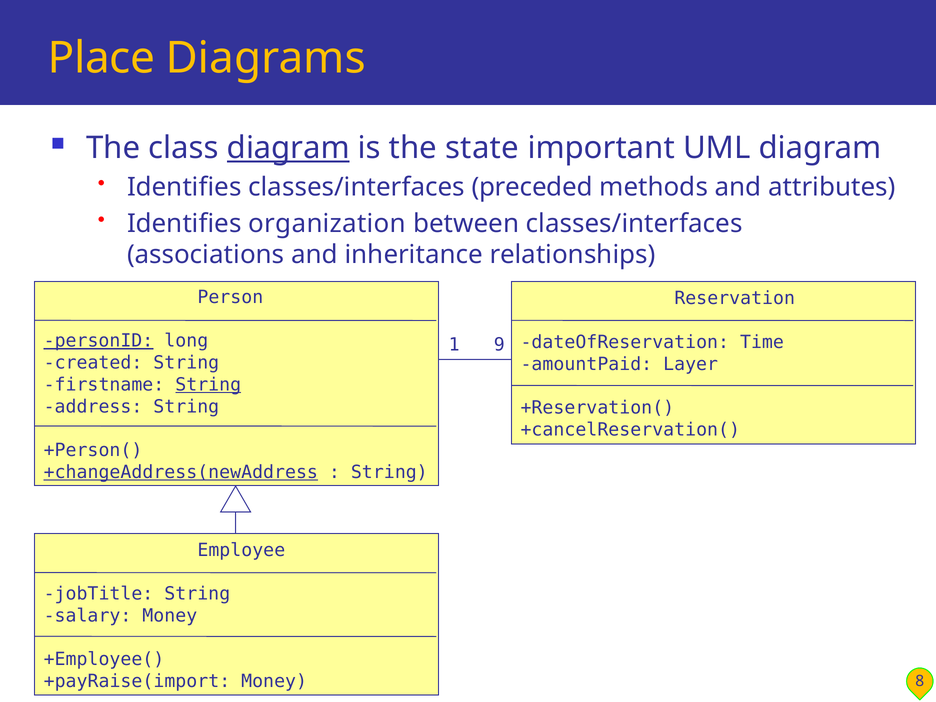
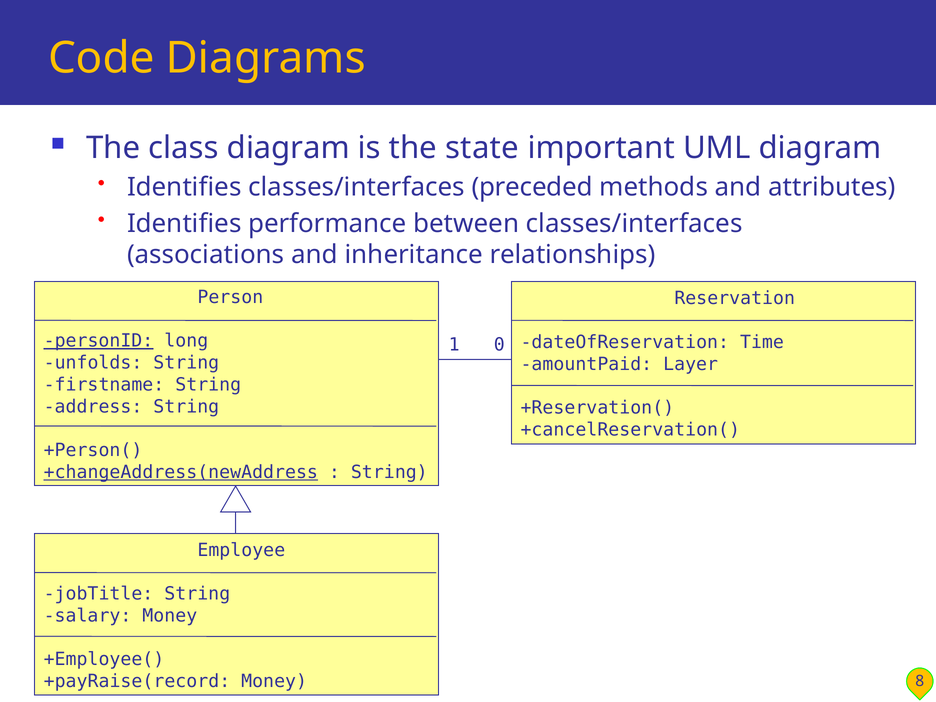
Place: Place -> Code
diagram at (288, 148) underline: present -> none
organization: organization -> performance
9: 9 -> 0
created: created -> unfolds
String at (208, 385) underline: present -> none
+payRaise(import: +payRaise(import -> +payRaise(record
